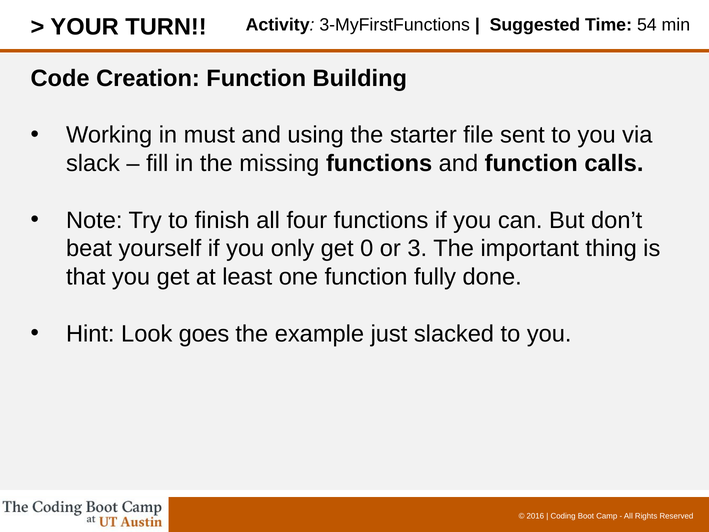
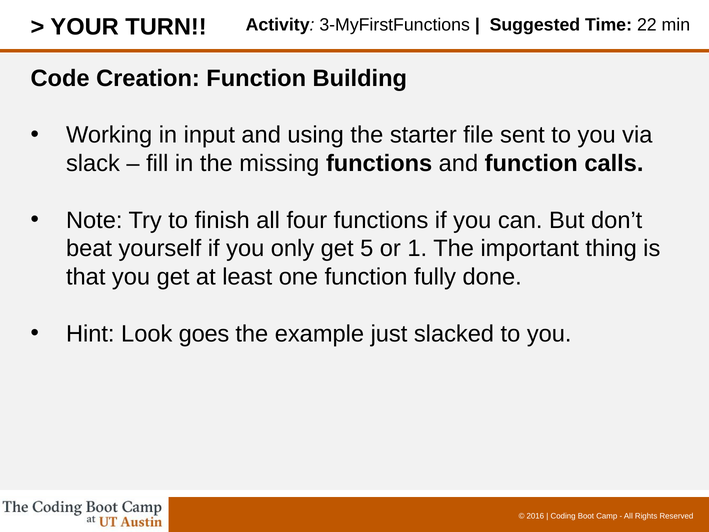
54: 54 -> 22
must: must -> input
0: 0 -> 5
3: 3 -> 1
